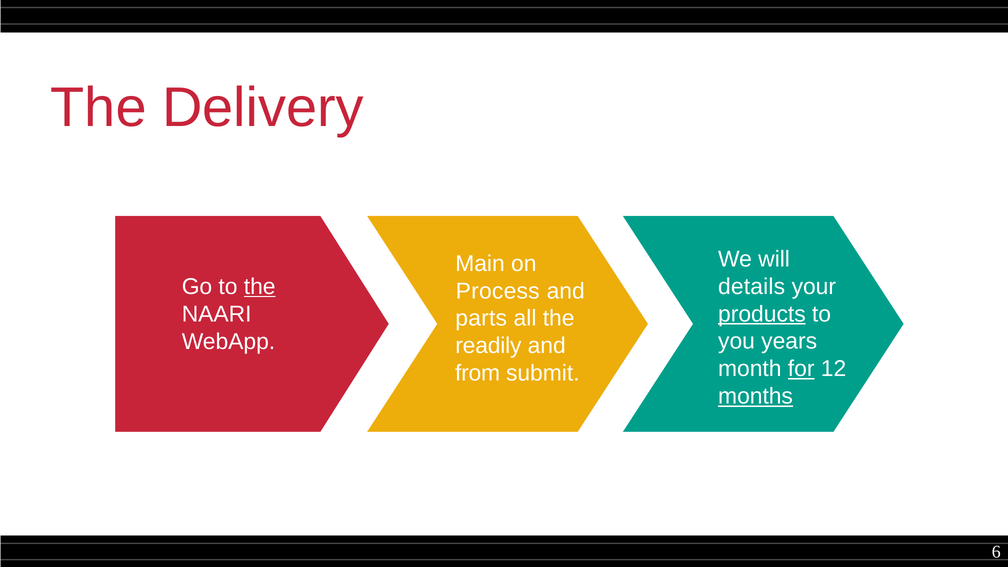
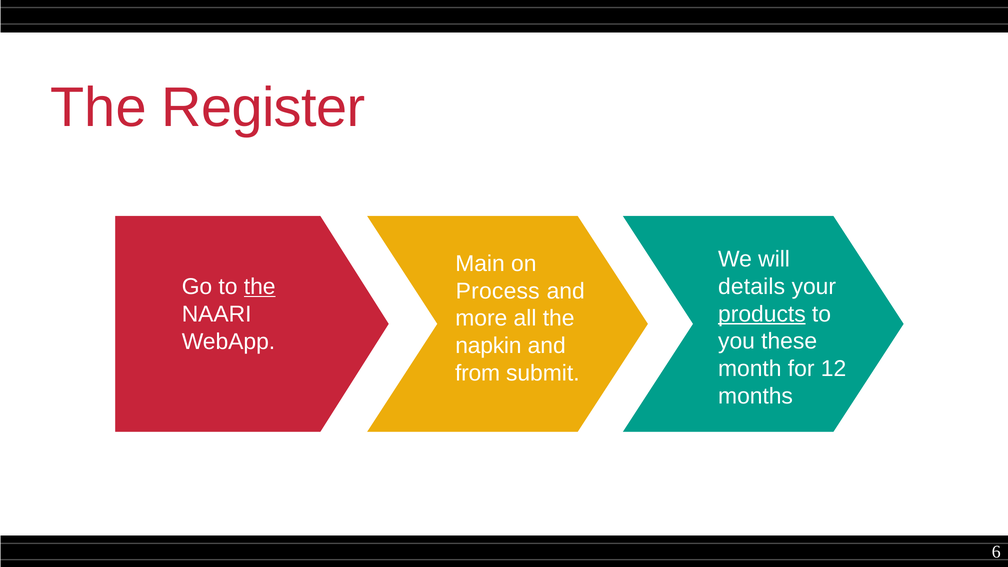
Delivery: Delivery -> Register
parts: parts -> more
years: years -> these
readily: readily -> napkin
for underline: present -> none
months underline: present -> none
